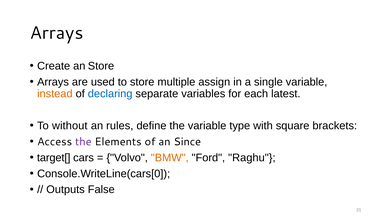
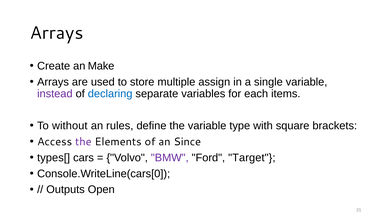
an Store: Store -> Make
instead colour: orange -> purple
latest: latest -> items
target[: target[ -> types[
BMW colour: orange -> purple
Raghu: Raghu -> Target
False: False -> Open
